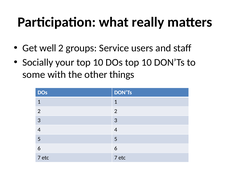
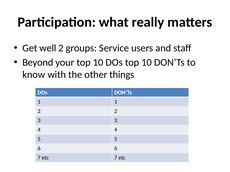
Socially: Socially -> Beyond
some: some -> know
